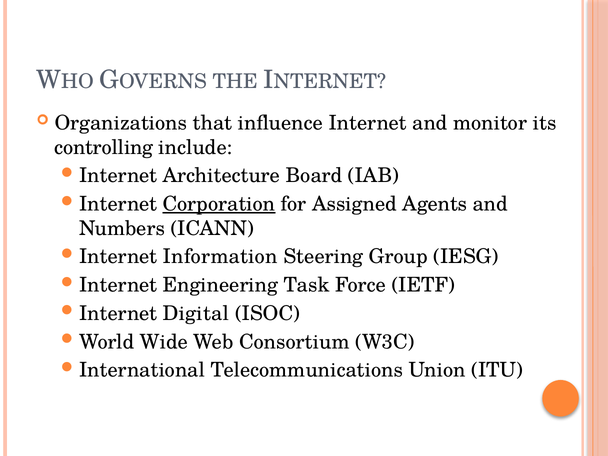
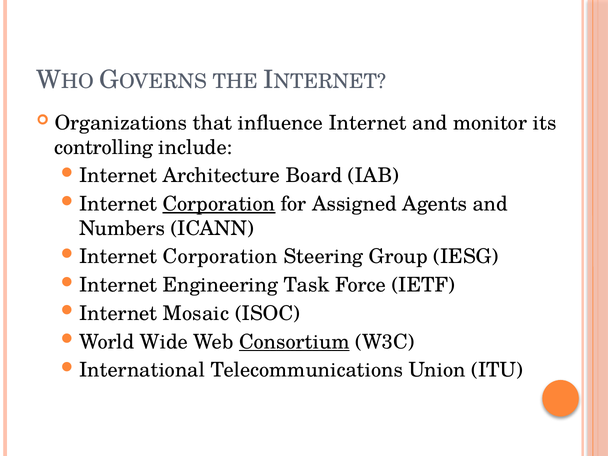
Information at (220, 257): Information -> Corporation
Digital: Digital -> Mosaic
Consortium underline: none -> present
